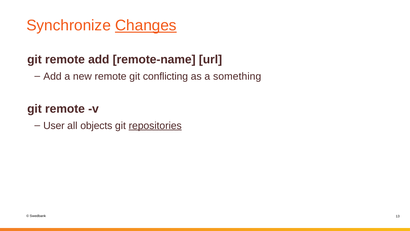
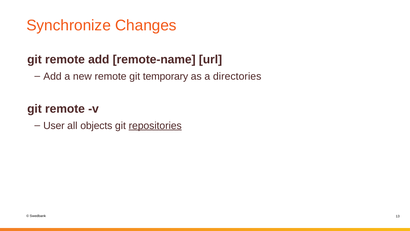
Changes underline: present -> none
conflicting: conflicting -> temporary
something: something -> directories
